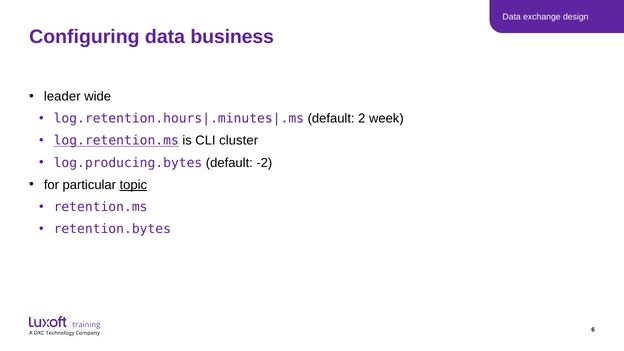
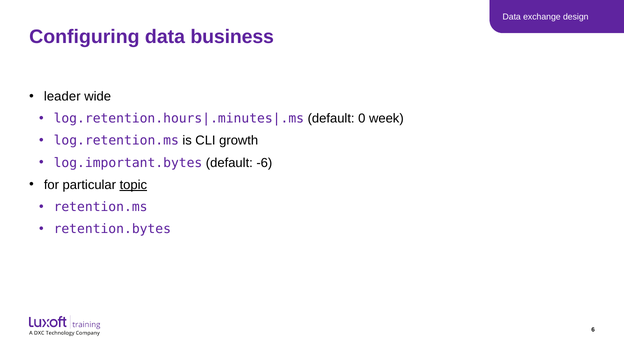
2: 2 -> 0
log.retention.ms underline: present -> none
cluster: cluster -> growth
log.producing.bytes: log.producing.bytes -> log.important.bytes
-2: -2 -> -6
